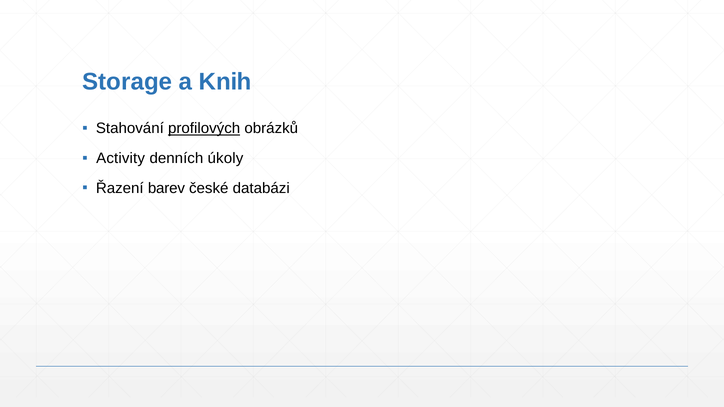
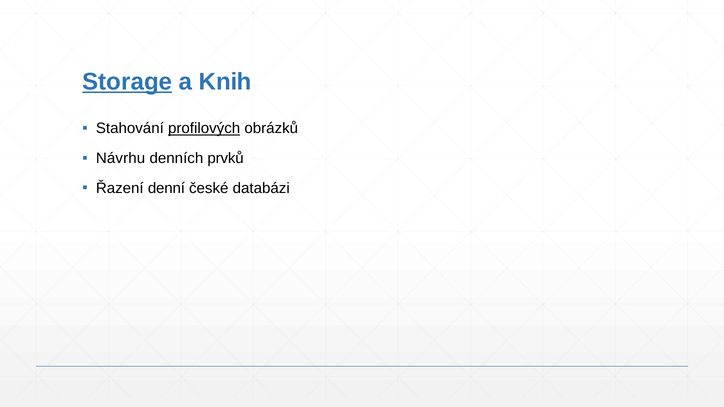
Storage underline: none -> present
Activity: Activity -> Návrhu
úkoly: úkoly -> prvků
barev: barev -> denní
